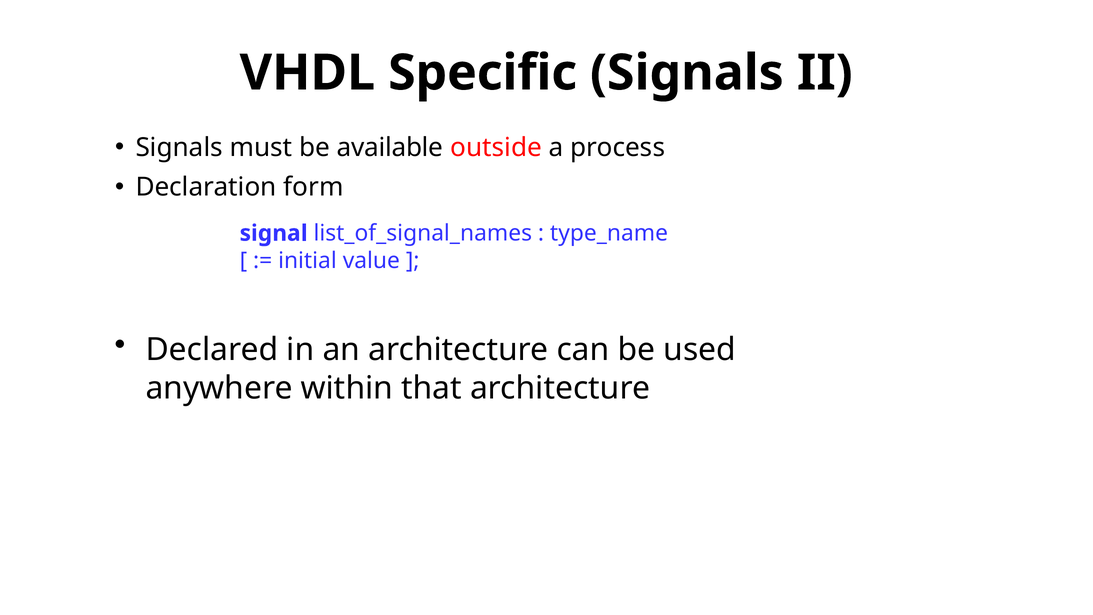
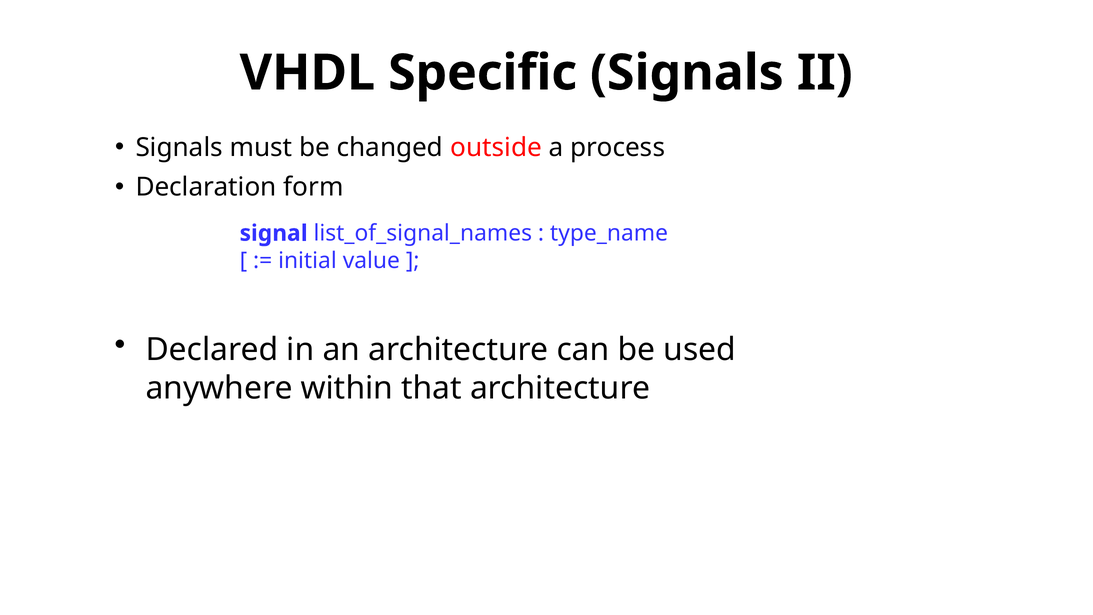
available: available -> changed
